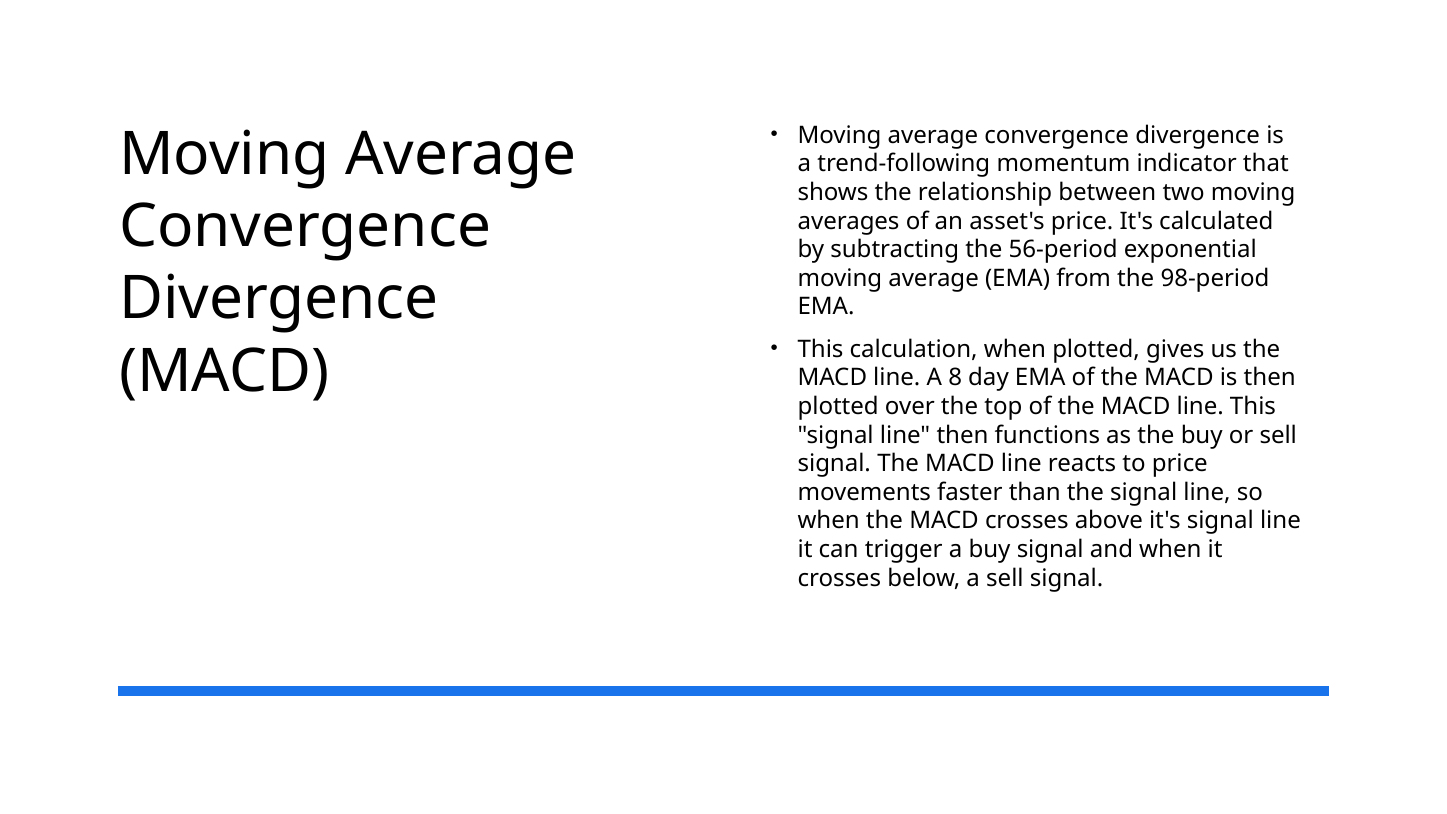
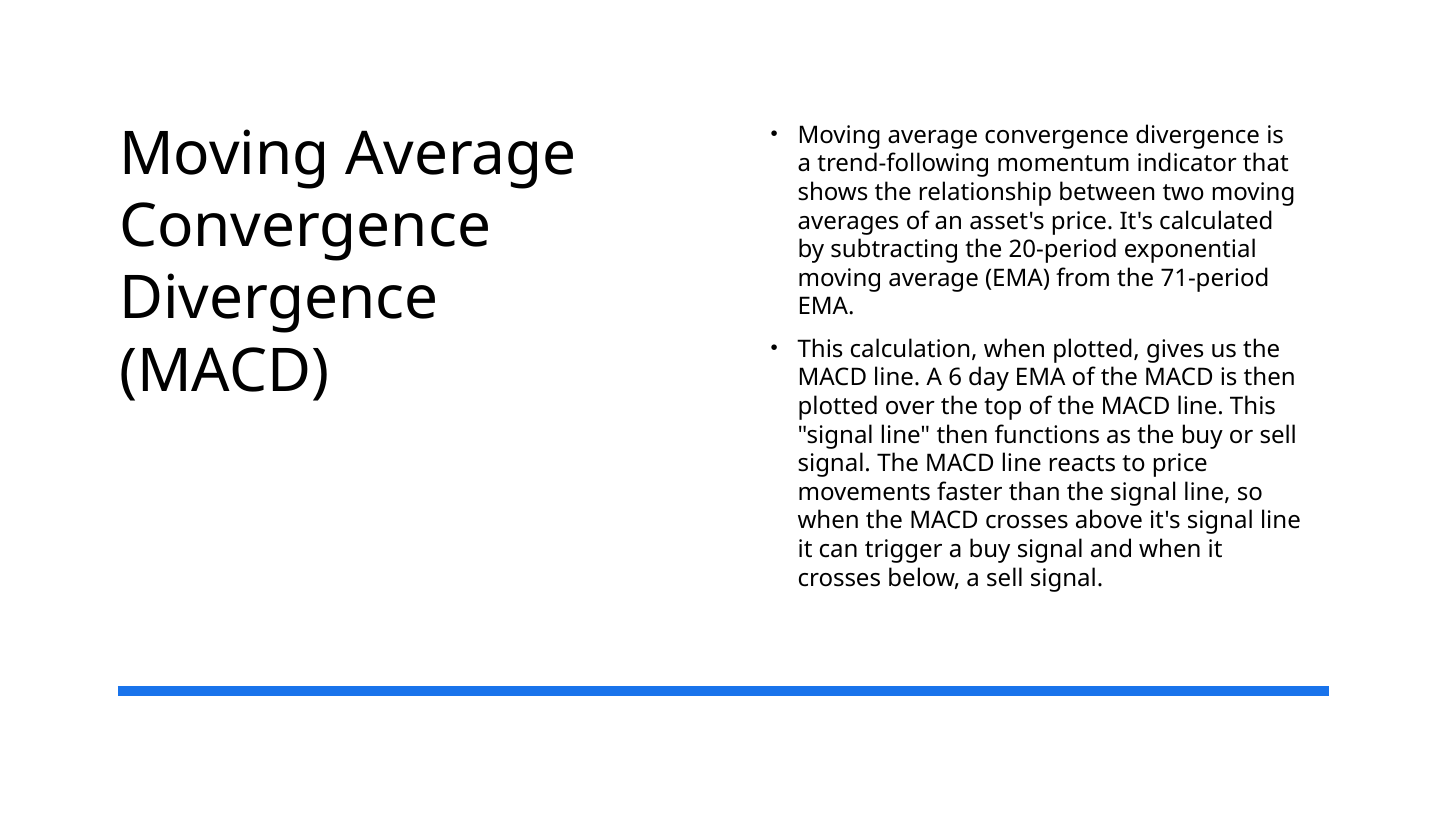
56-period: 56-period -> 20-period
98-period: 98-period -> 71-period
8: 8 -> 6
